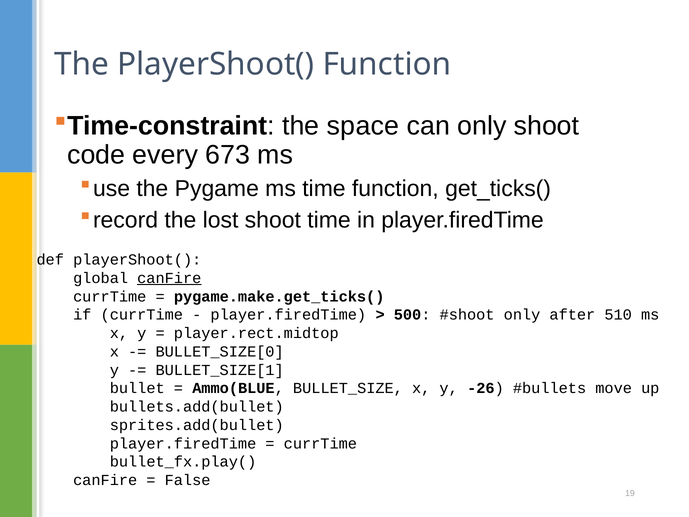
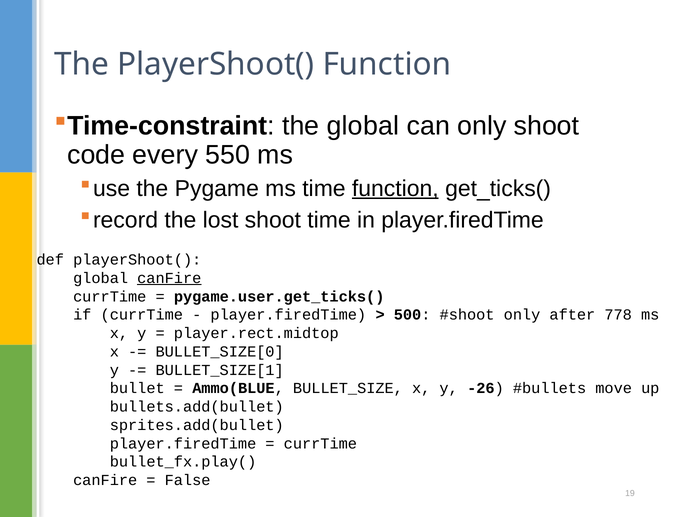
the space: space -> global
673: 673 -> 550
function at (395, 188) underline: none -> present
pygame.make.get_ticks(: pygame.make.get_ticks( -> pygame.user.get_ticks(
510: 510 -> 778
